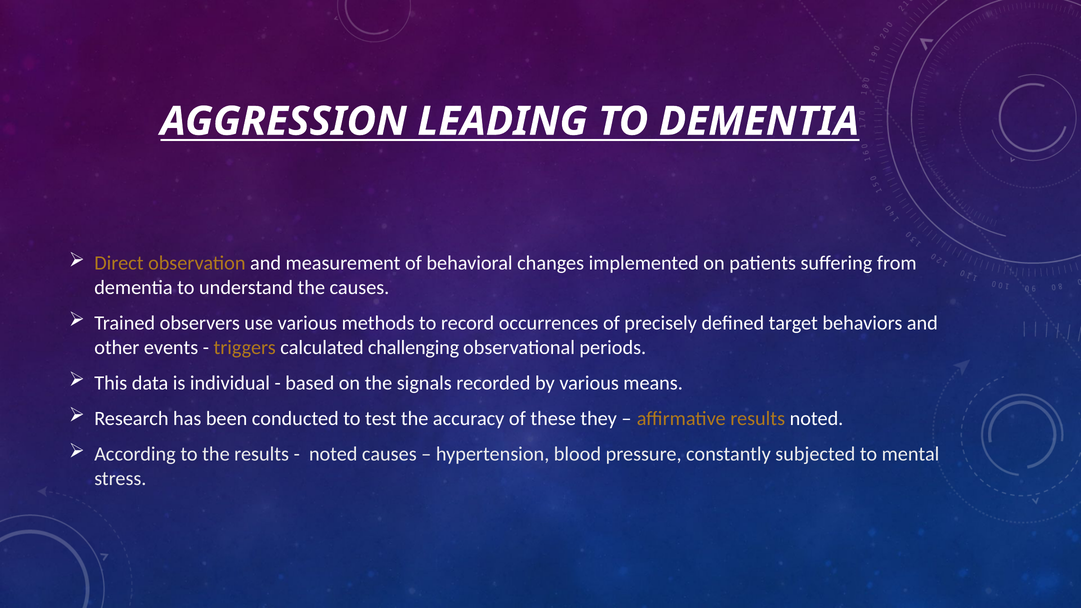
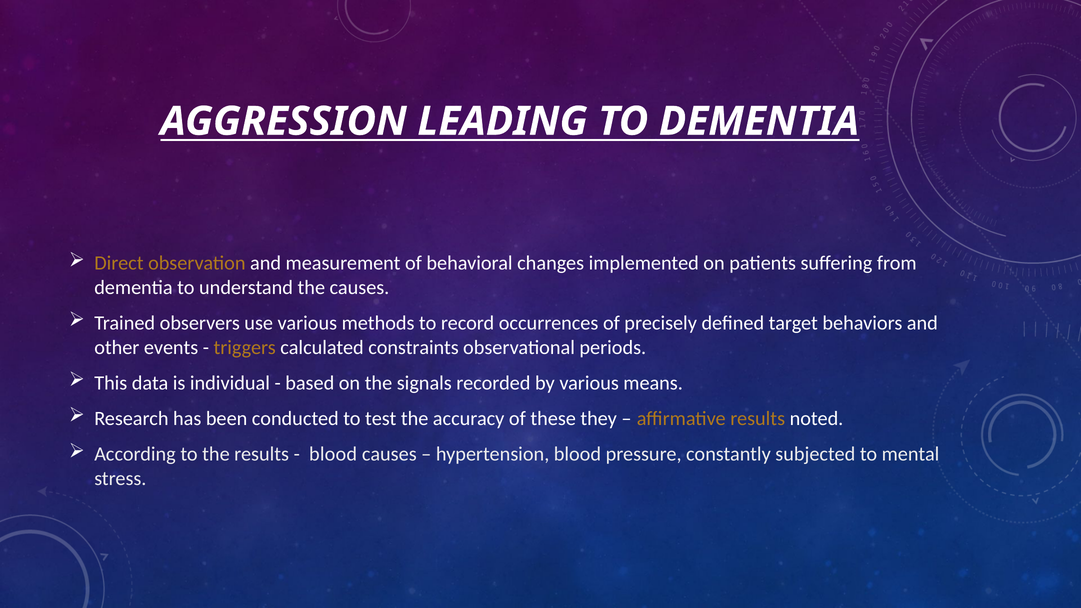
challenging: challenging -> constraints
noted at (333, 454): noted -> blood
